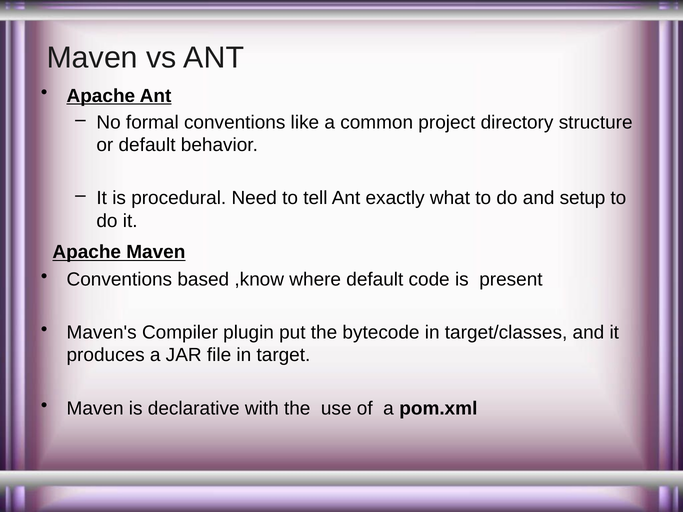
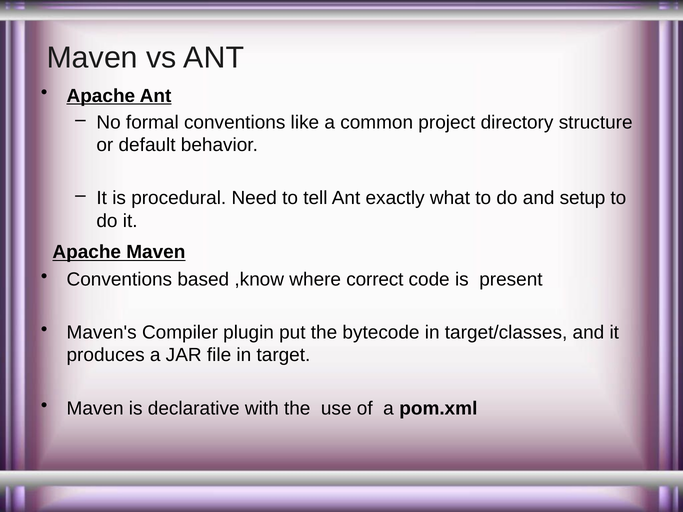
where default: default -> correct
